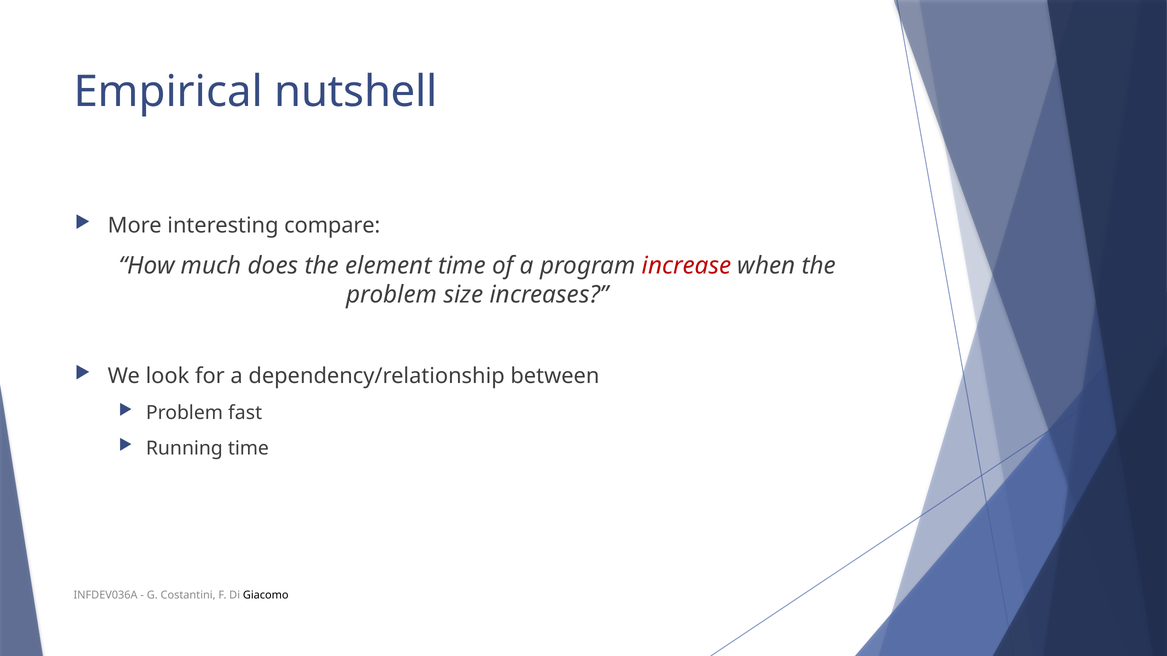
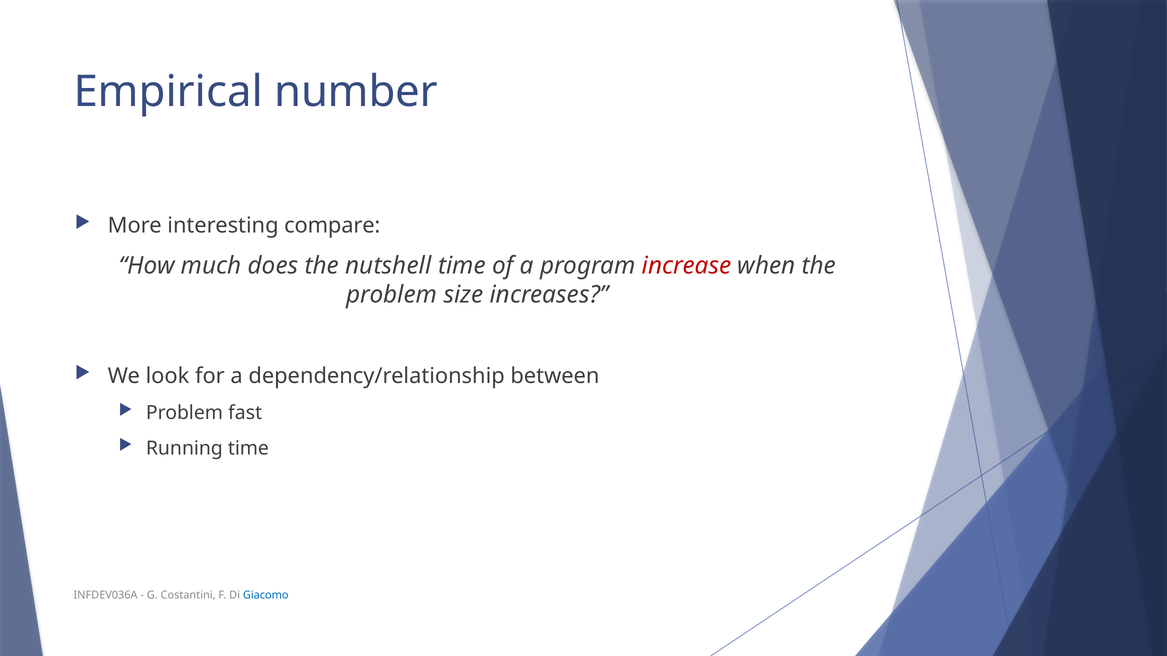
nutshell: nutshell -> number
element: element -> nutshell
Giacomo colour: black -> blue
